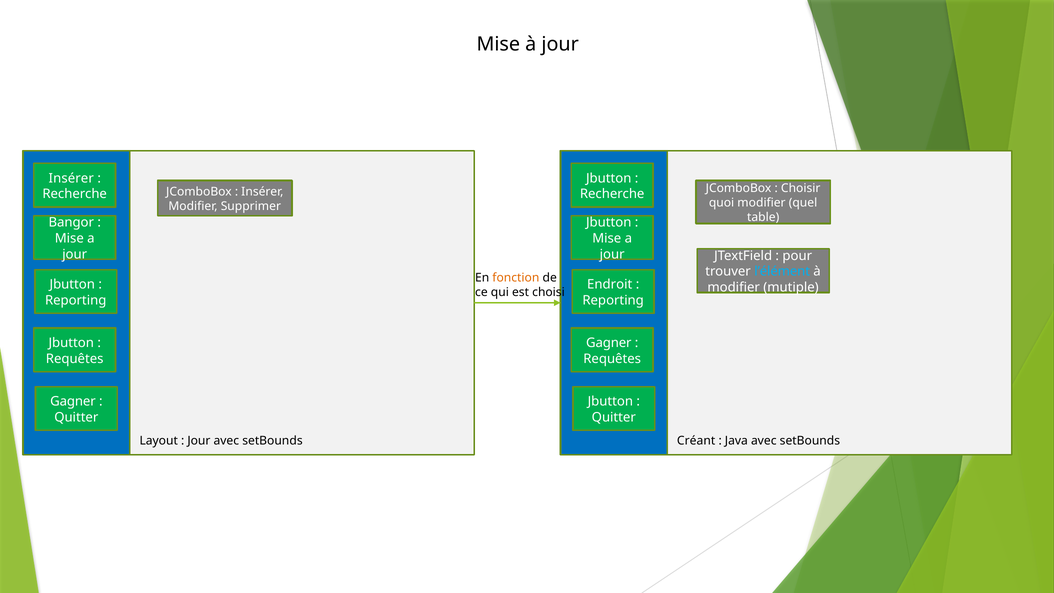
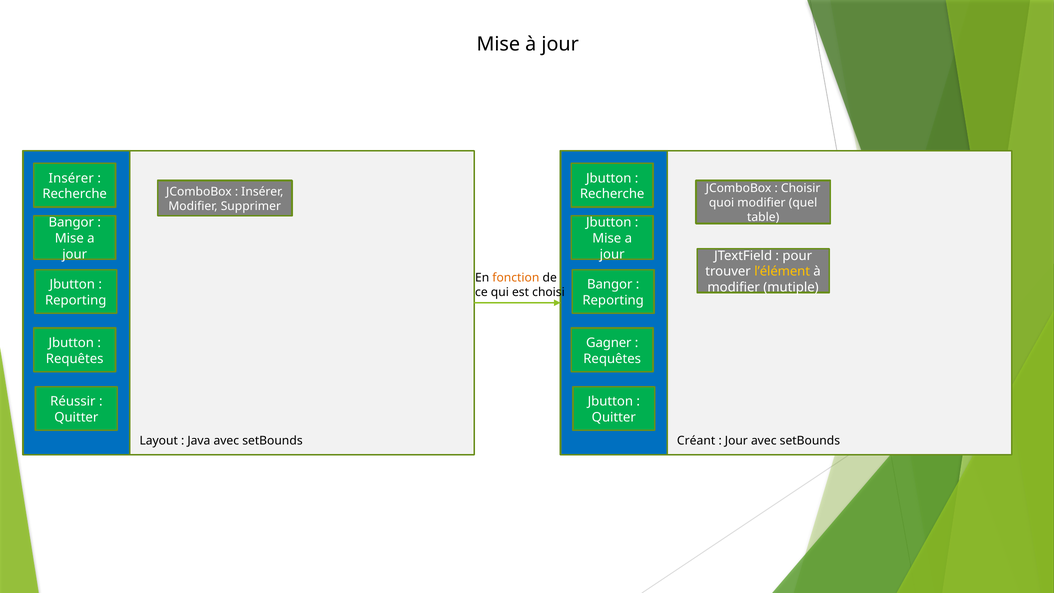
l’élément colour: light blue -> yellow
Endroit at (610, 285): Endroit -> Bangor
Gagner at (73, 402): Gagner -> Réussir
Jour at (199, 440): Jour -> Java
Java at (736, 440): Java -> Jour
